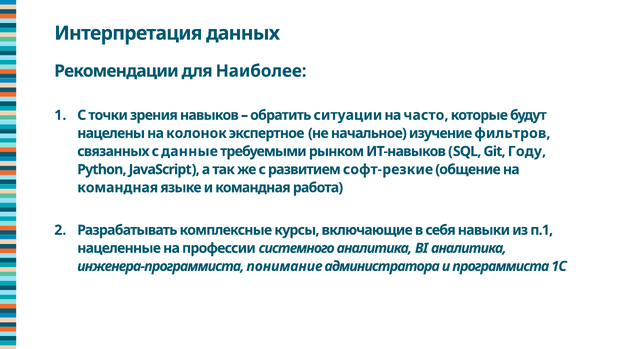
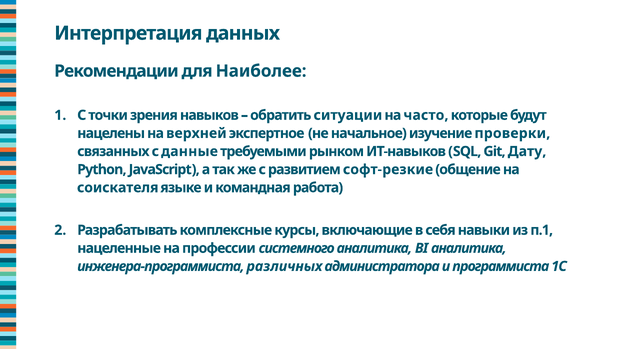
колонок: колонок -> верхней
фильтров: фильтров -> проверки
Году: Году -> Дату
командная at (118, 187): командная -> соискателя
понимание: понимание -> различных
